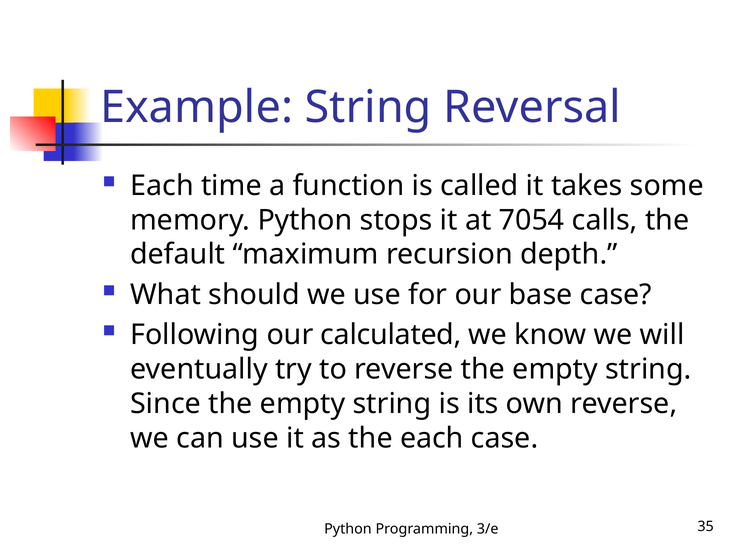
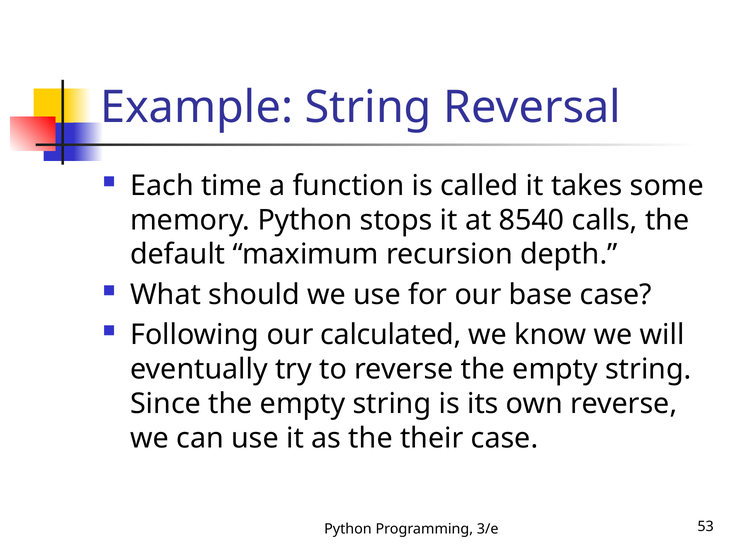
7054: 7054 -> 8540
the each: each -> their
35: 35 -> 53
